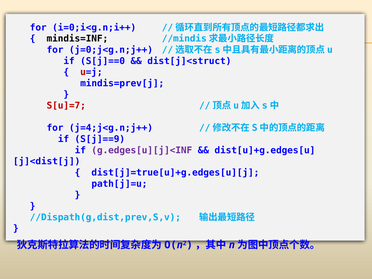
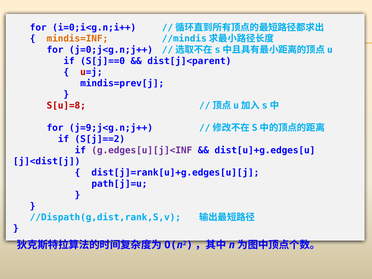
mindis=INF colour: black -> orange
dist[j]<struct: dist[j]<struct -> dist[j]<parent
S[u]=7: S[u]=7 -> S[u]=8
j=4;j<g.n;j++: j=4;j<g.n;j++ -> j=9;j<g.n;j++
S[j]==9: S[j]==9 -> S[j]==2
dist[j]=true[u]+g.edges[u][j: dist[j]=true[u]+g.edges[u][j -> dist[j]=rank[u]+g.edges[u][j
//Dispath(g,dist,prev,S,v: //Dispath(g,dist,prev,S,v -> //Dispath(g,dist,rank,S,v
